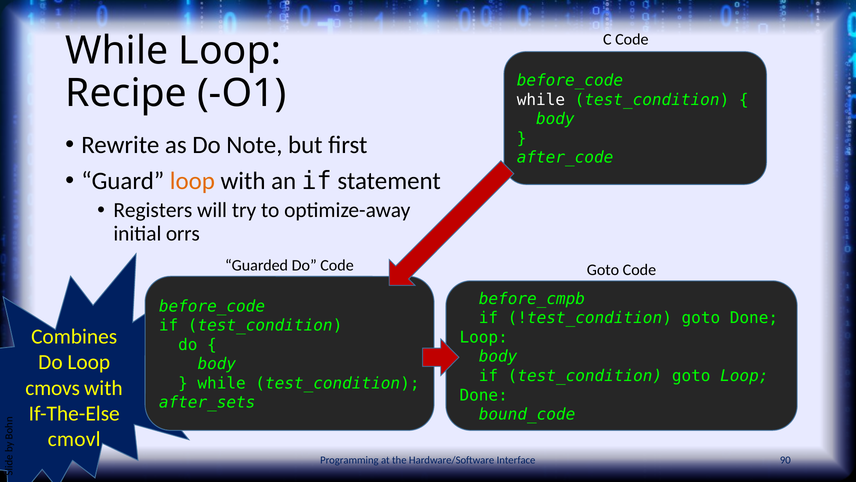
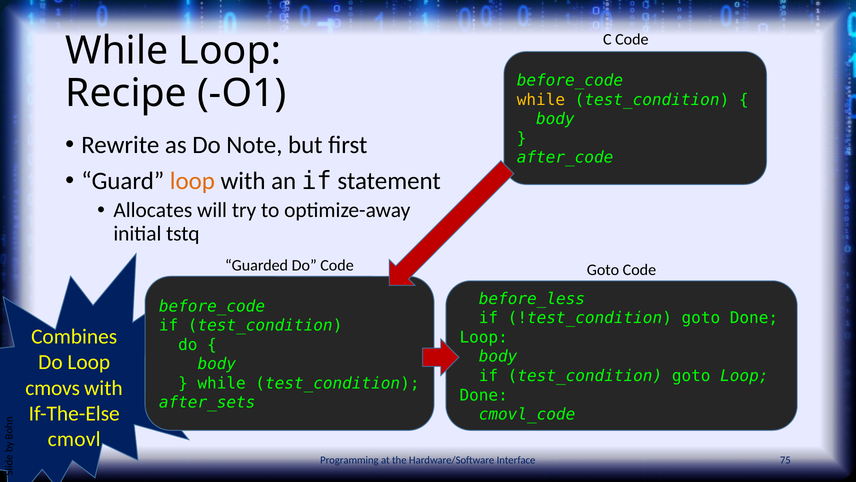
while at (541, 100) colour: white -> yellow
Registers: Registers -> Allocates
orrs: orrs -> tstq
before_cmpb: before_cmpb -> before_less
bound_code: bound_code -> cmovl_code
90: 90 -> 75
